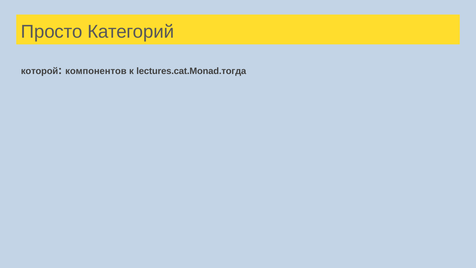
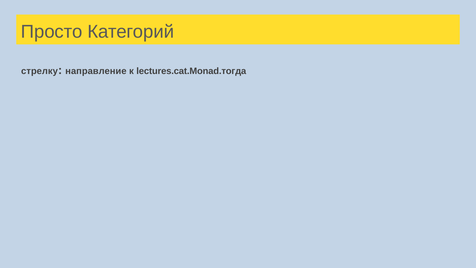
которой: которой -> стрелку
компонентов: компонентов -> направление
